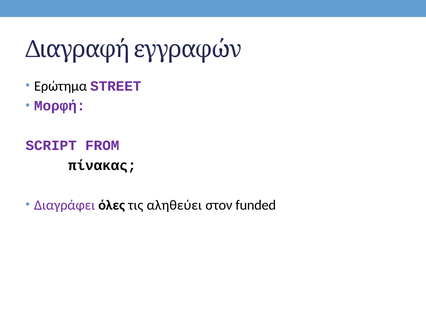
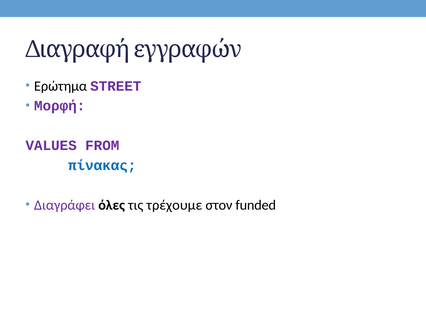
SCRIPT: SCRIPT -> VALUES
πίνακας colour: black -> blue
αληθεύει: αληθεύει -> τρέχουμε
